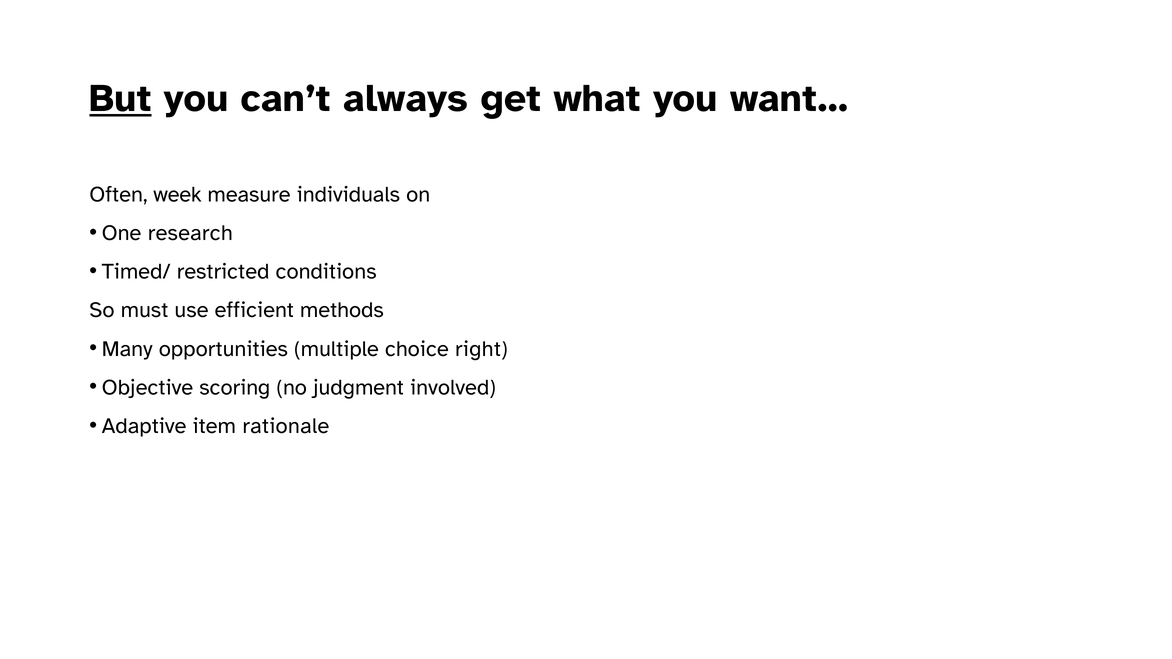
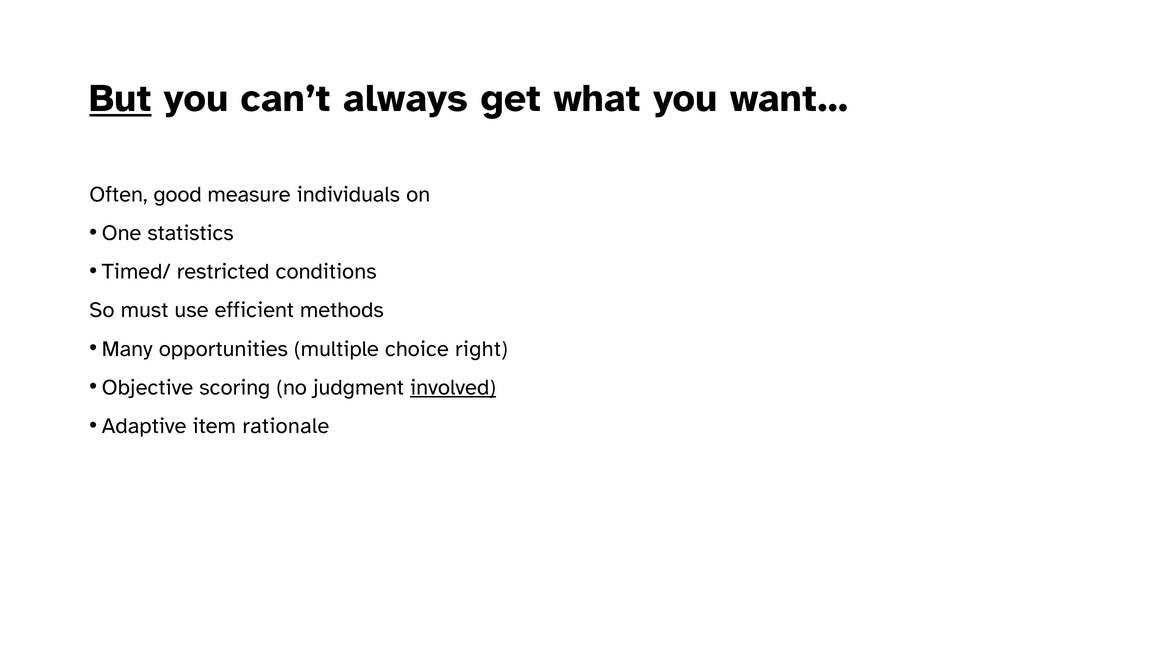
week: week -> good
research: research -> statistics
involved underline: none -> present
